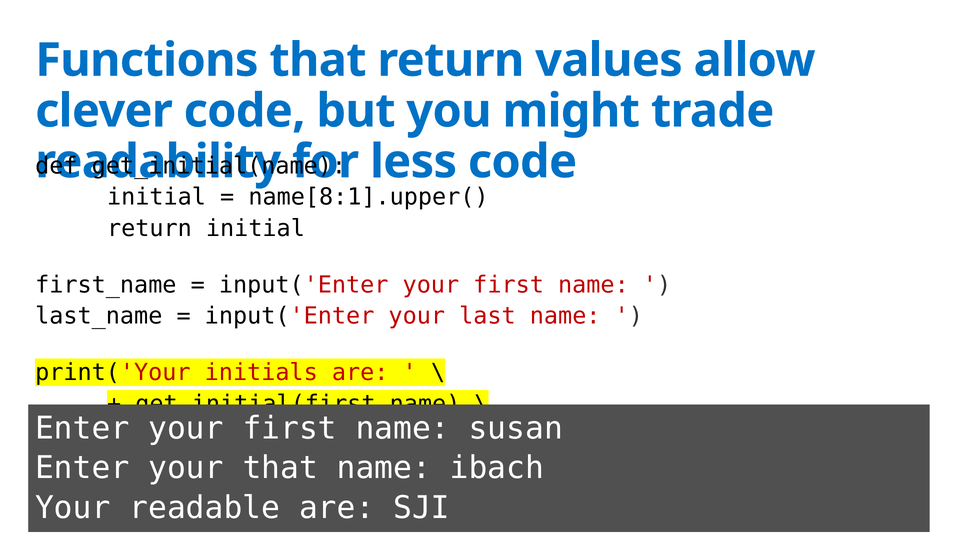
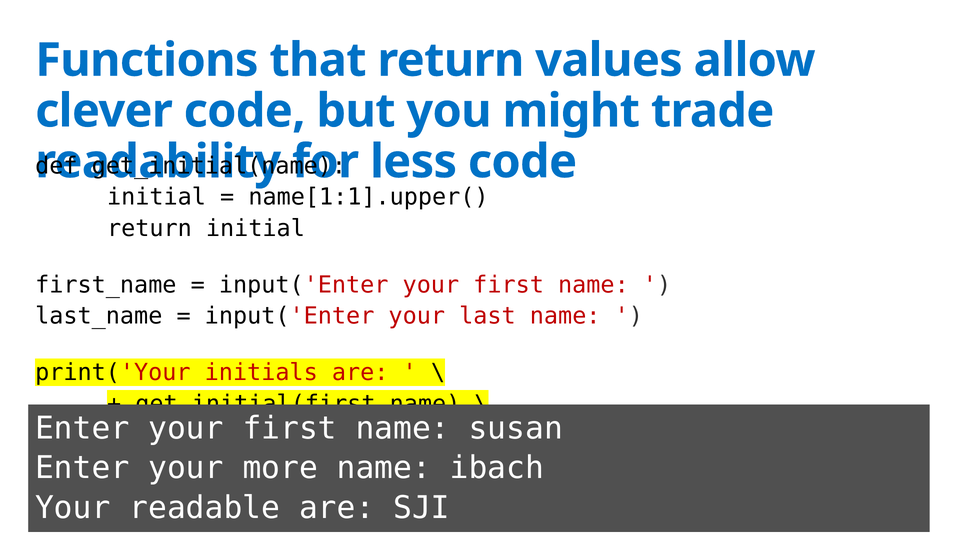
name[8:1].upper(: name[8:1].upper( -> name[1:1].upper(
your that: that -> more
